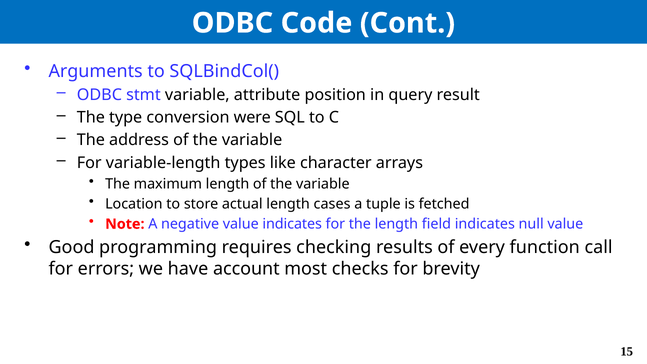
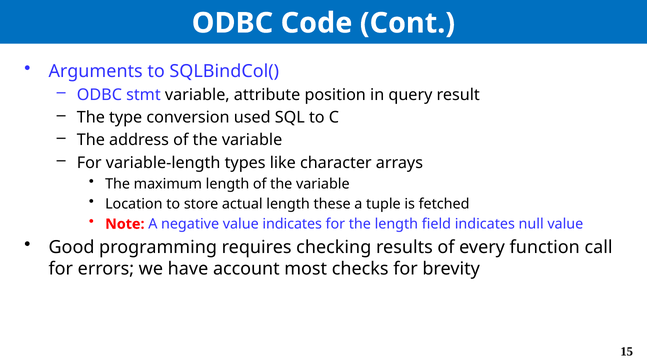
were: were -> used
cases: cases -> these
